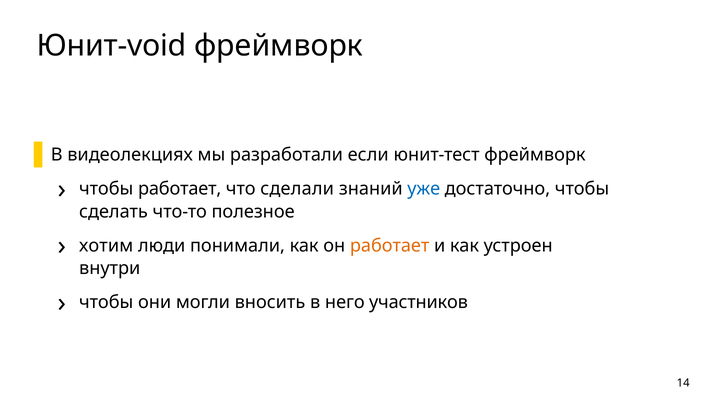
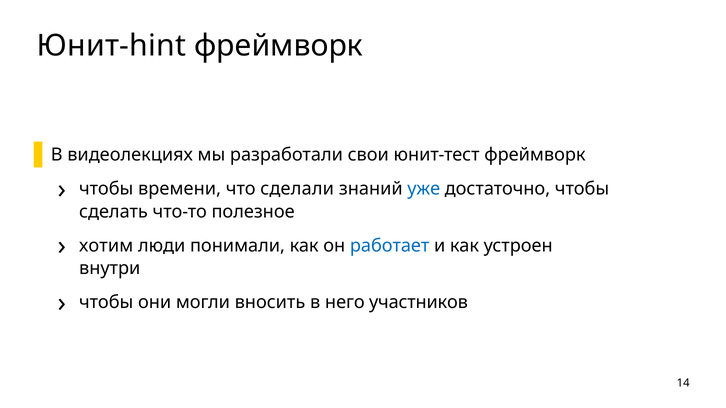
Юнит-void: Юнит-void -> Юнит-hint
если: если -> свои
чтобы работает: работает -> времени
работает at (390, 246) colour: orange -> blue
